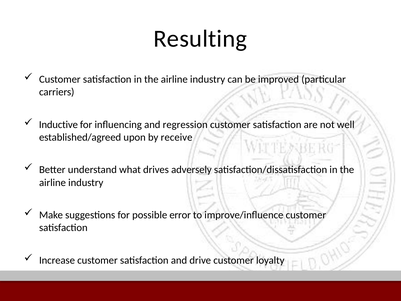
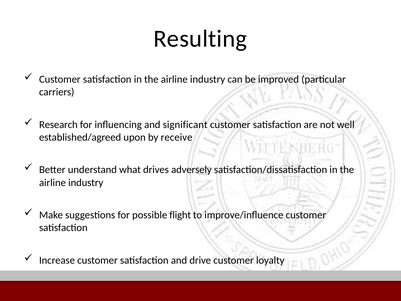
Inductive: Inductive -> Research
regression: regression -> significant
error: error -> flight
